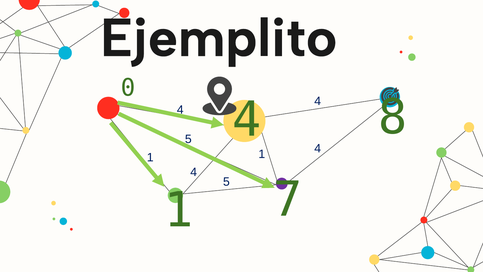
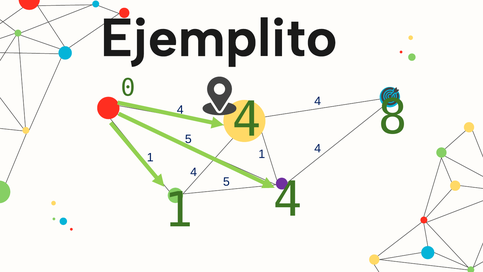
7 at (288, 200): 7 -> 4
